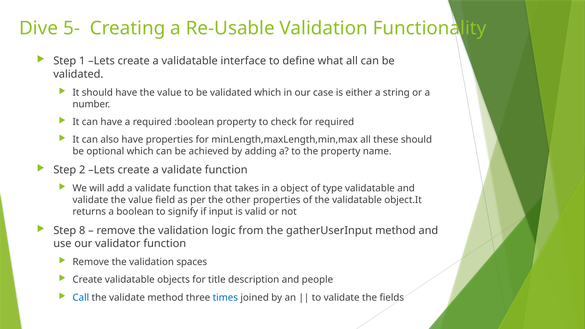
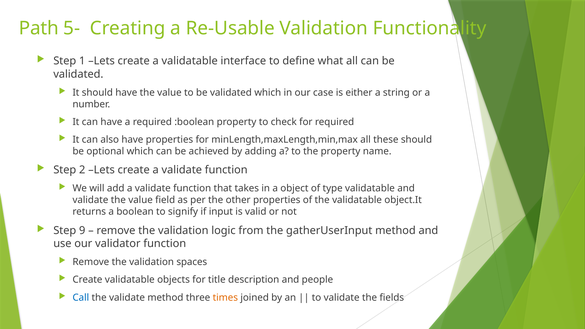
Dive: Dive -> Path
8: 8 -> 9
times colour: blue -> orange
